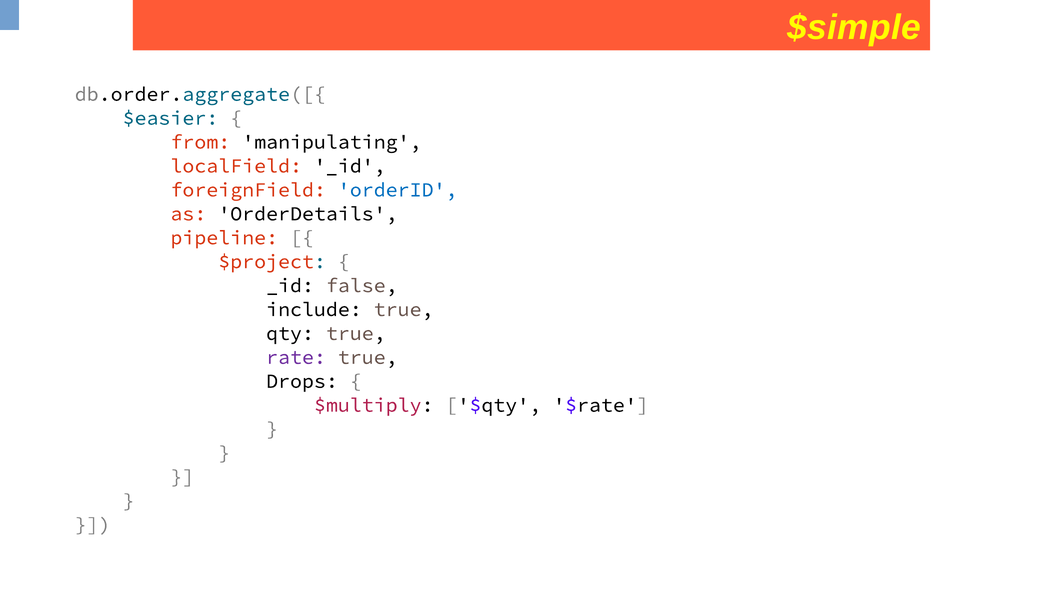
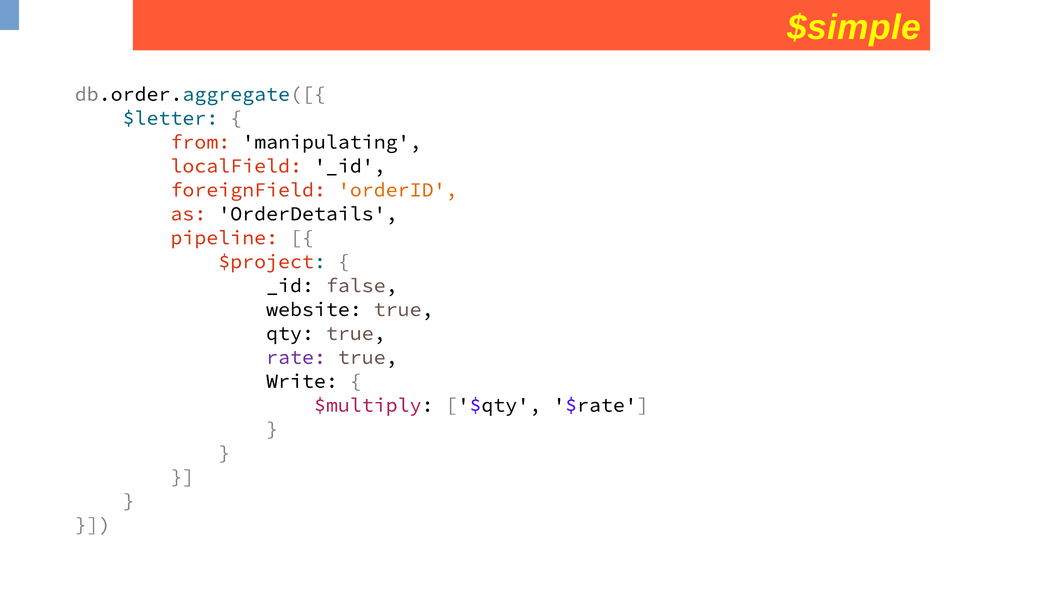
$easier: $easier -> $letter
orderID colour: blue -> orange
include: include -> website
Drops: Drops -> Write
